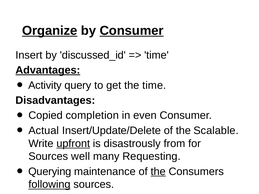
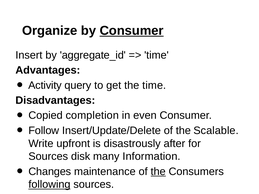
Organize underline: present -> none
discussed_id: discussed_id -> aggregate_id
Advantages underline: present -> none
Actual: Actual -> Follow
upfront underline: present -> none
from: from -> after
well: well -> disk
Requesting: Requesting -> Information
Querying: Querying -> Changes
